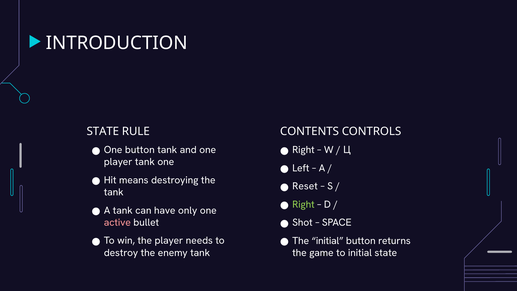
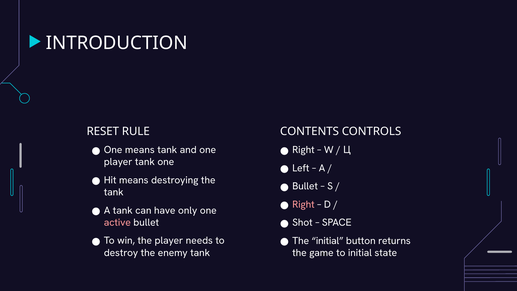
STATE at (103, 131): STATE -> RESET
One button: button -> means
Reset at (305, 186): Reset -> Bullet
Right at (303, 204) colour: light green -> pink
